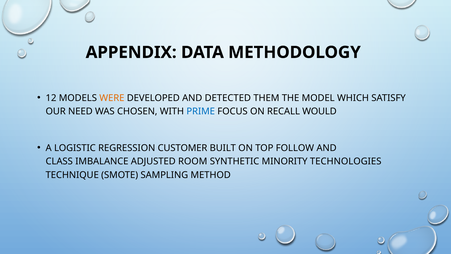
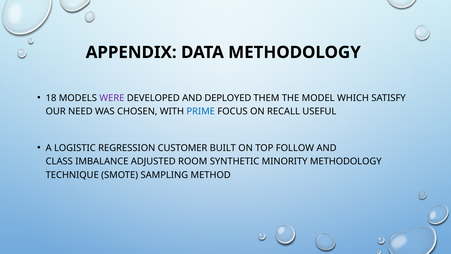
12: 12 -> 18
WERE colour: orange -> purple
DETECTED: DETECTED -> DEPLOYED
WOULD: WOULD -> USEFUL
MINORITY TECHNOLOGIES: TECHNOLOGIES -> METHODOLOGY
